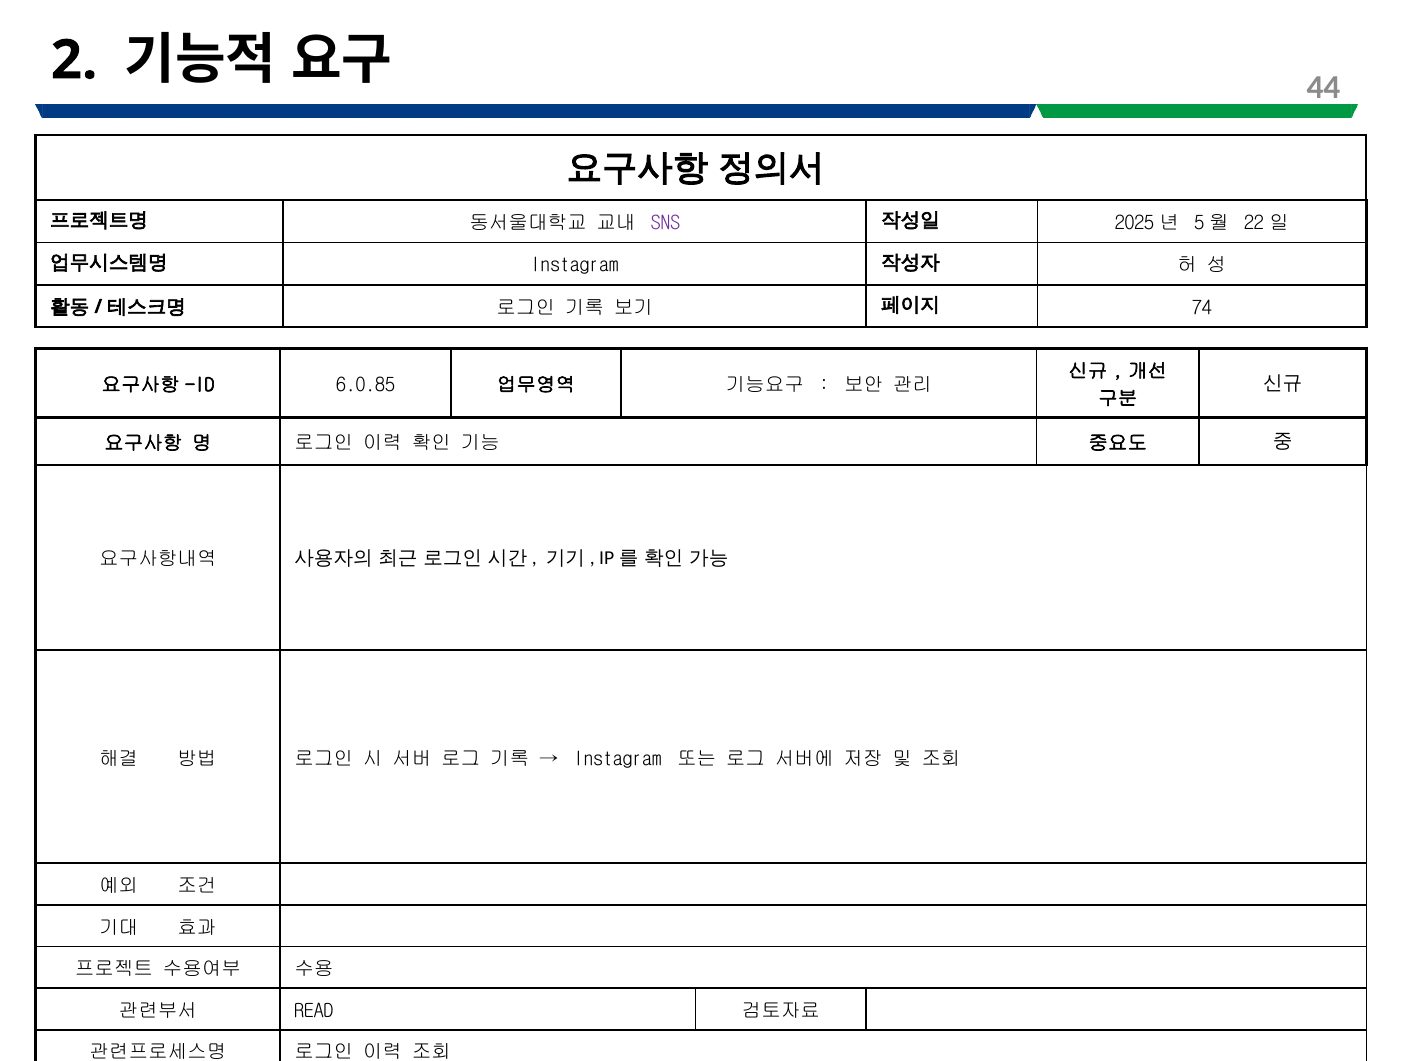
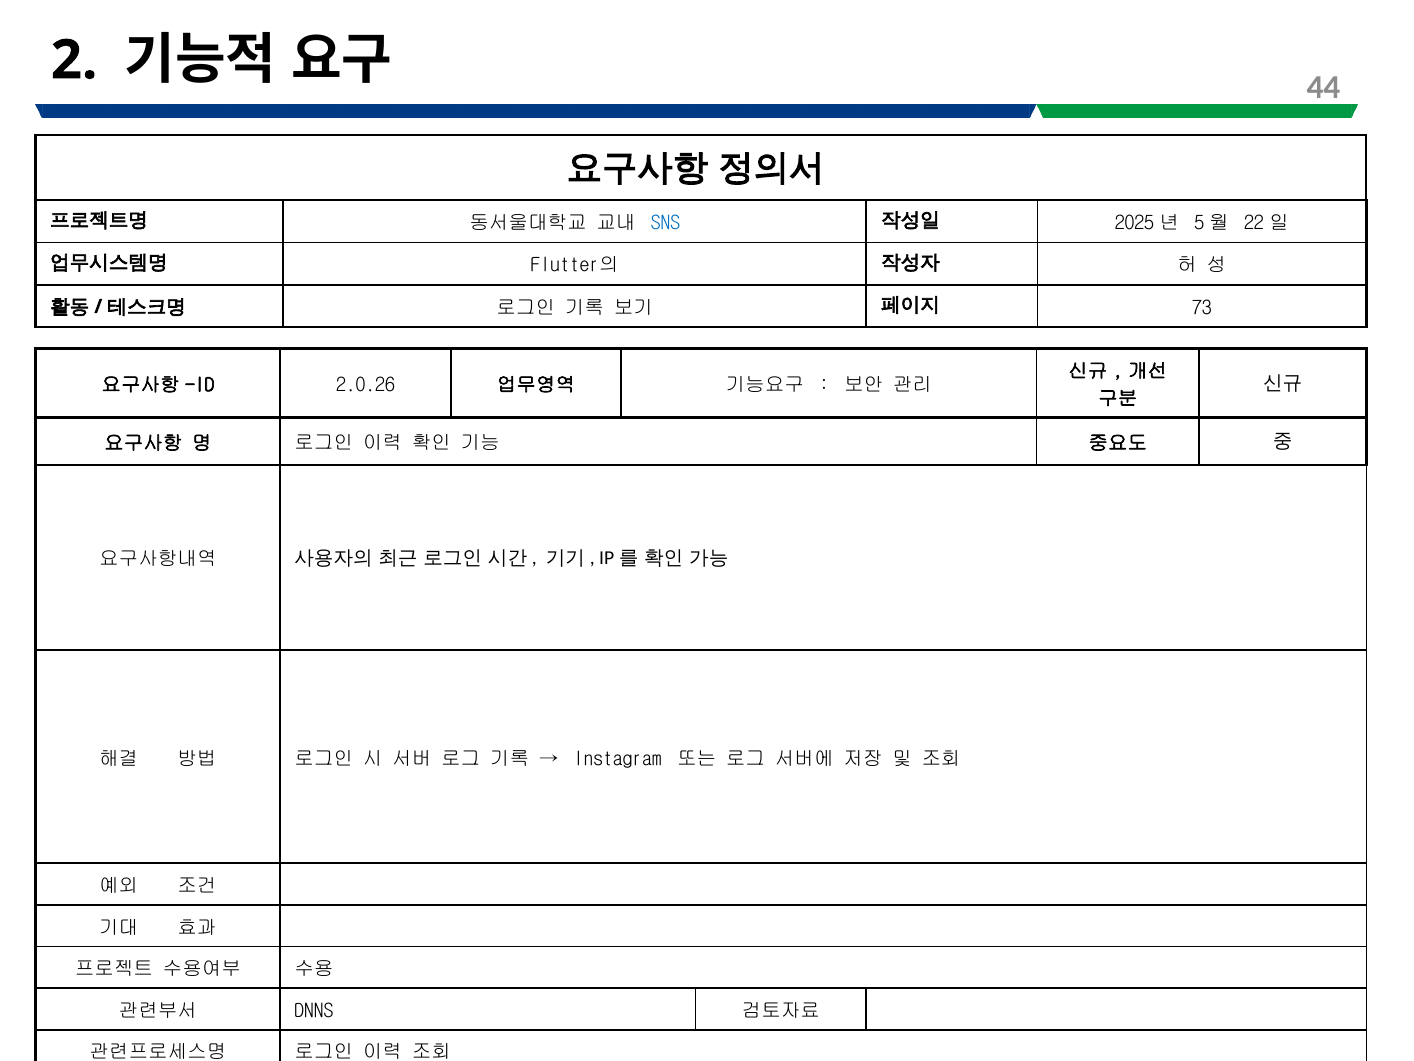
SNS colour: purple -> blue
Instagram at (575, 265): Instagram -> Flutter의
74: 74 -> 73
6.0.85: 6.0.85 -> 2.0.26
READ: READ -> DNNS
